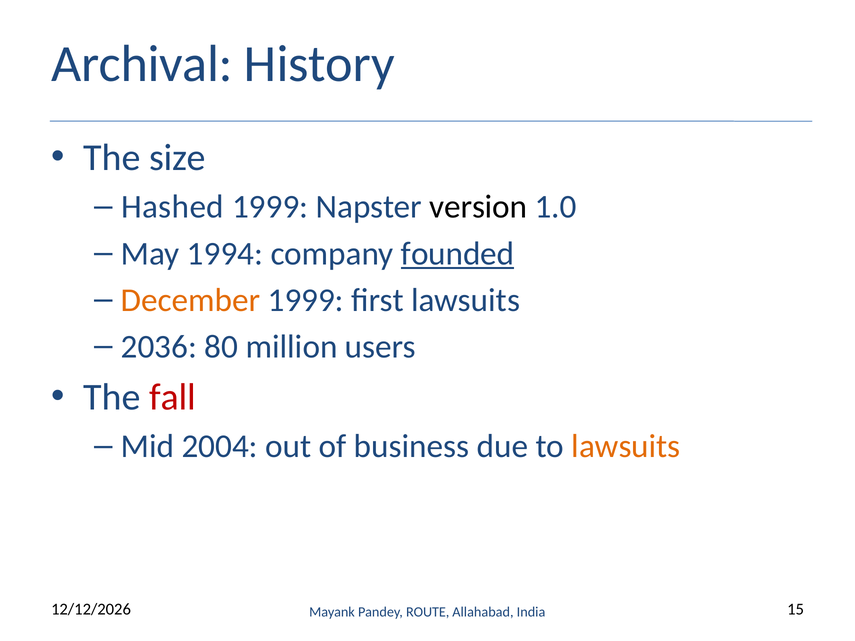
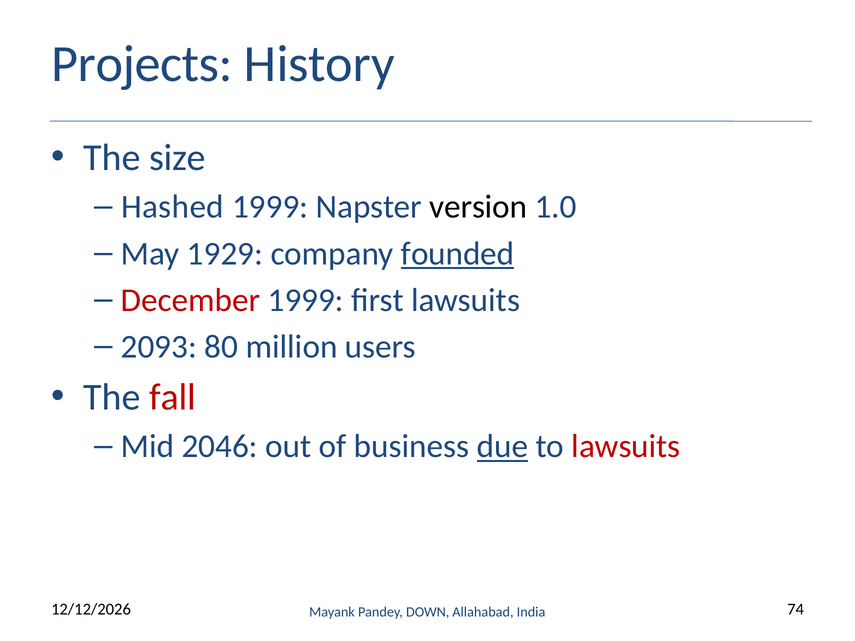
Archival: Archival -> Projects
1994: 1994 -> 1929
December colour: orange -> red
2036: 2036 -> 2093
2004: 2004 -> 2046
due underline: none -> present
lawsuits at (626, 447) colour: orange -> red
ROUTE: ROUTE -> DOWN
15: 15 -> 74
